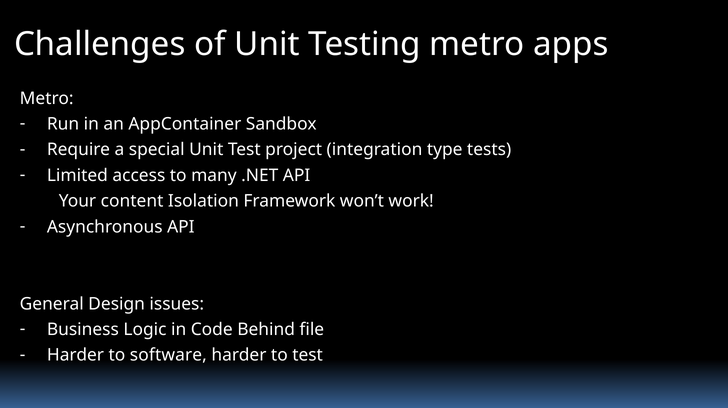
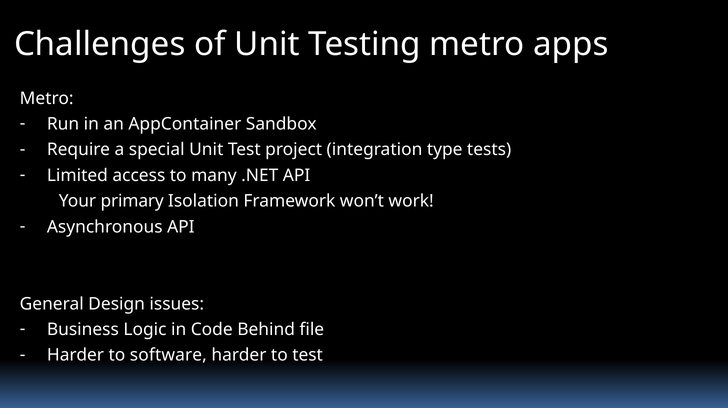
content: content -> primary
